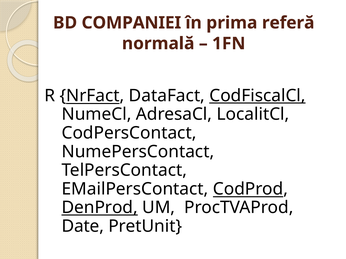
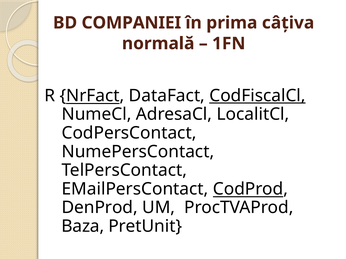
referă: referă -> câţiva
DenProd underline: present -> none
Date: Date -> Baza
